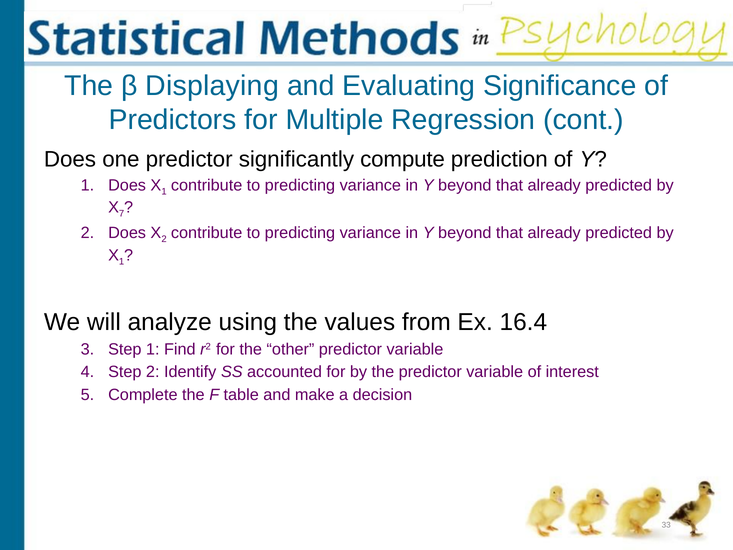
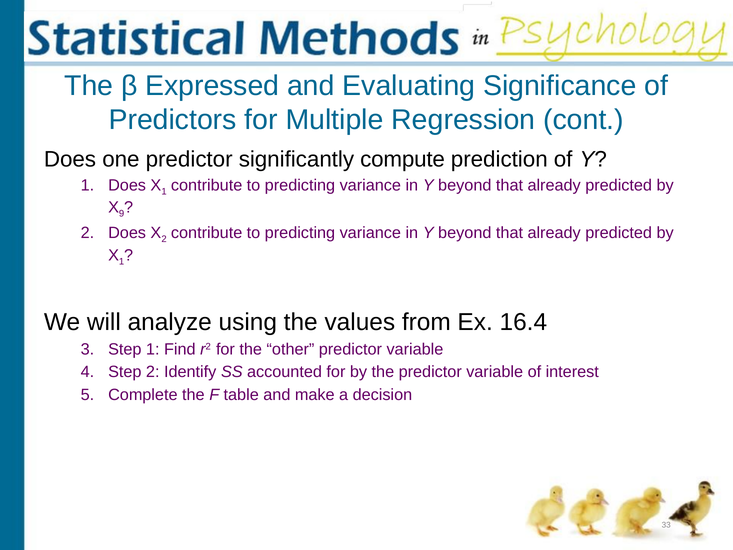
Displaying: Displaying -> Expressed
7: 7 -> 9
